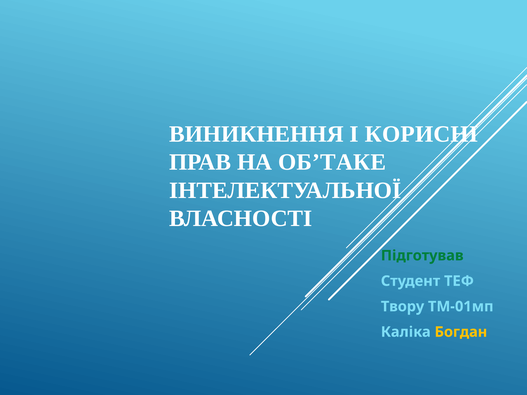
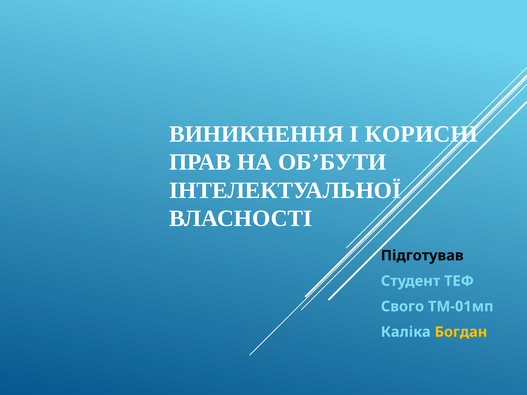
ОБ’ТАКЕ: ОБ’ТАКЕ -> ОБ’БУТИ
Підготував colour: green -> black
Твору: Твору -> Свого
